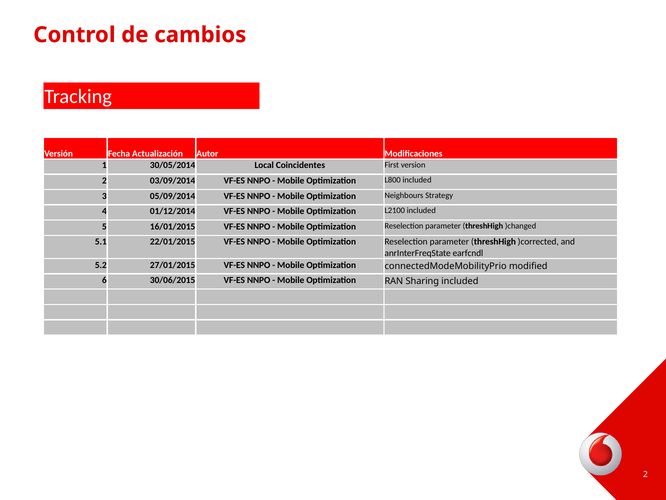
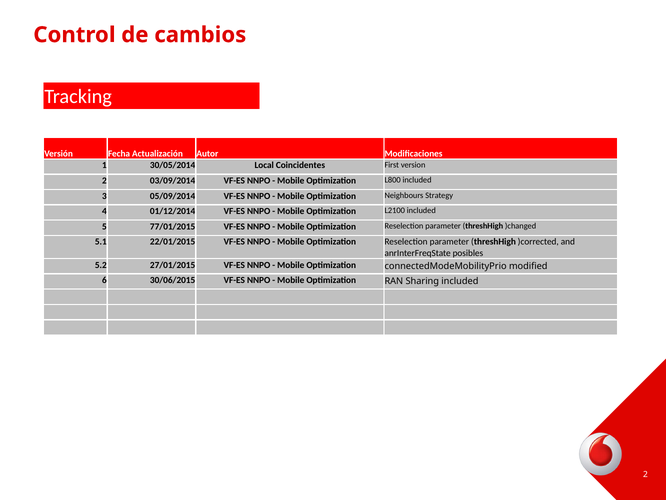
16/01/2015: 16/01/2015 -> 77/01/2015
earfcndl: earfcndl -> posibles
